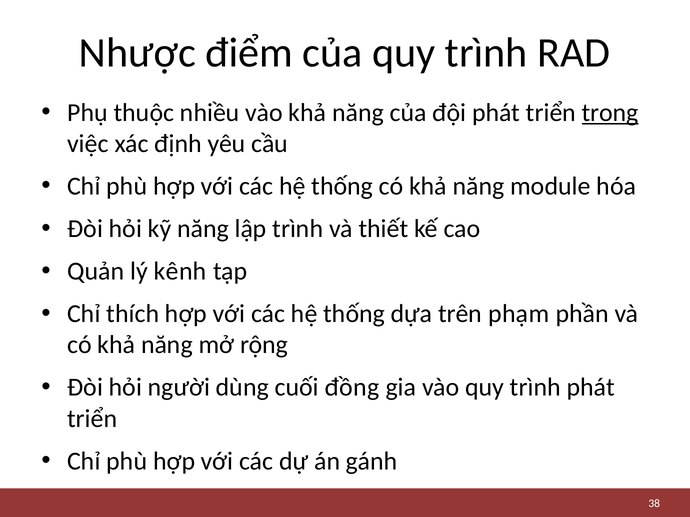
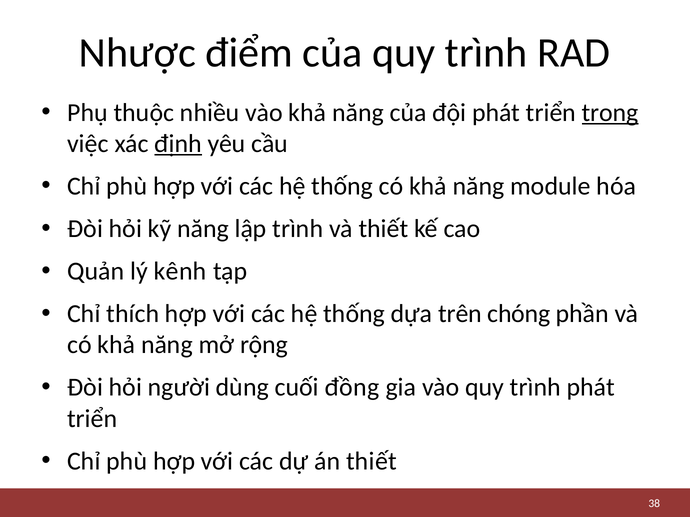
định underline: none -> present
phạm: phạm -> chóng
án gánh: gánh -> thiết
